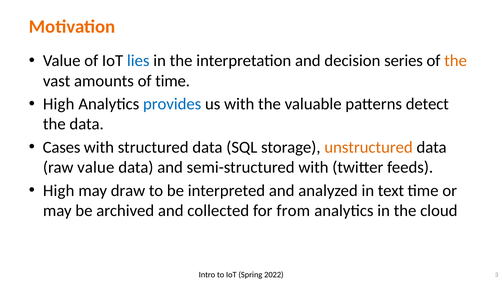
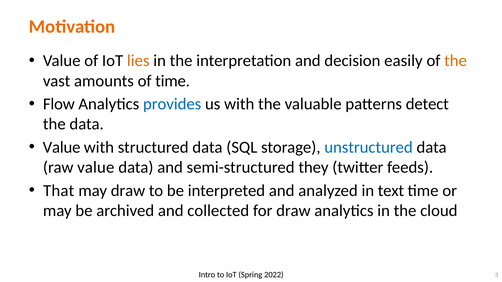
lies colour: blue -> orange
series: series -> easily
High at (59, 104): High -> Flow
Cases at (62, 147): Cases -> Value
unstructured colour: orange -> blue
semi-structured with: with -> they
High at (59, 191): High -> That
for from: from -> draw
